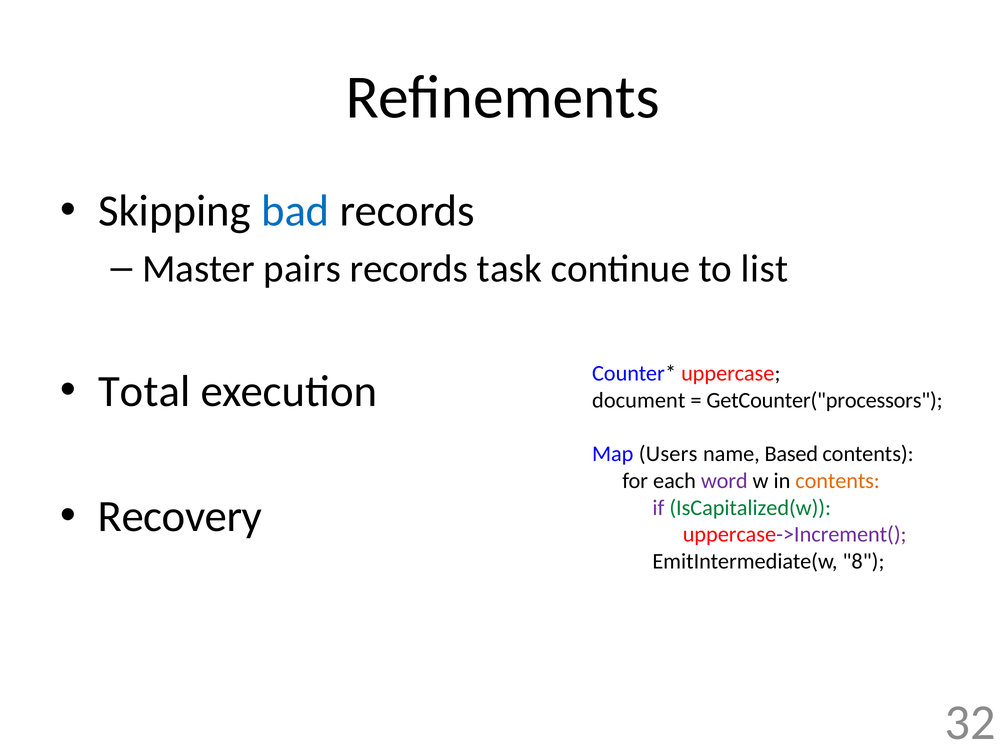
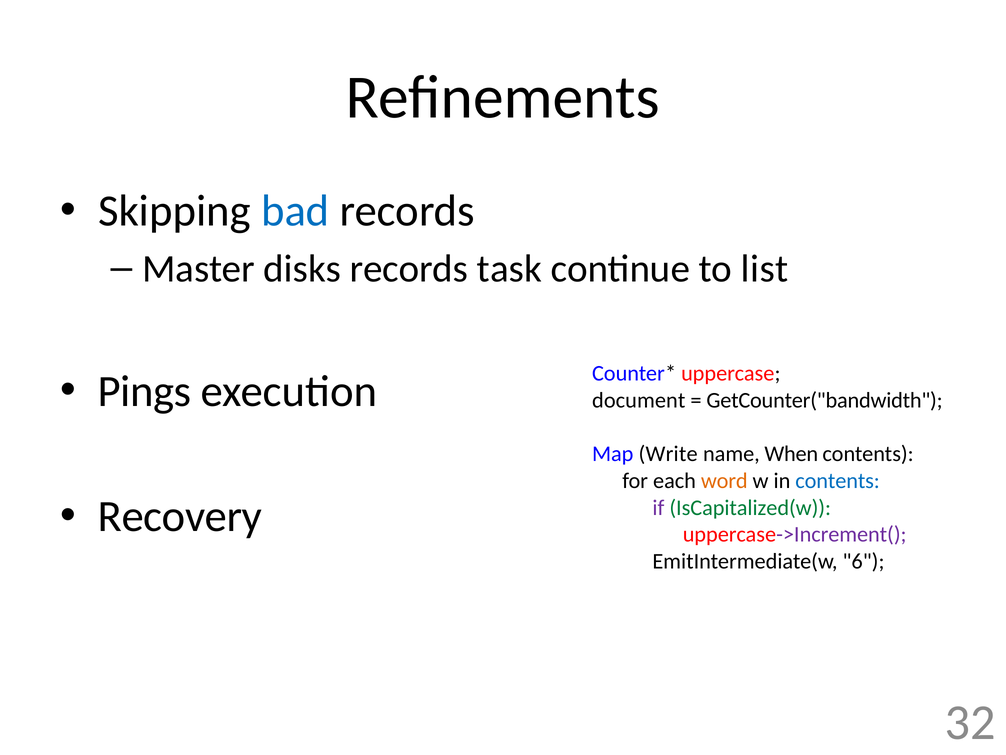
pairs: pairs -> disks
Total: Total -> Pings
GetCounter("processors: GetCounter("processors -> GetCounter("bandwidth
Users: Users -> Write
Based: Based -> When
word colour: purple -> orange
contents at (838, 481) colour: orange -> blue
8: 8 -> 6
